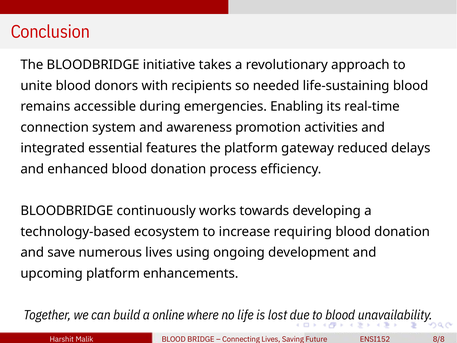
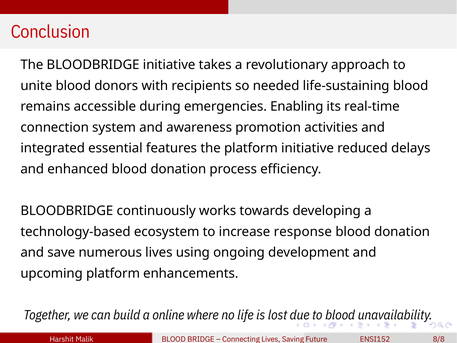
platform gateway: gateway -> initiative
requiring: requiring -> response
